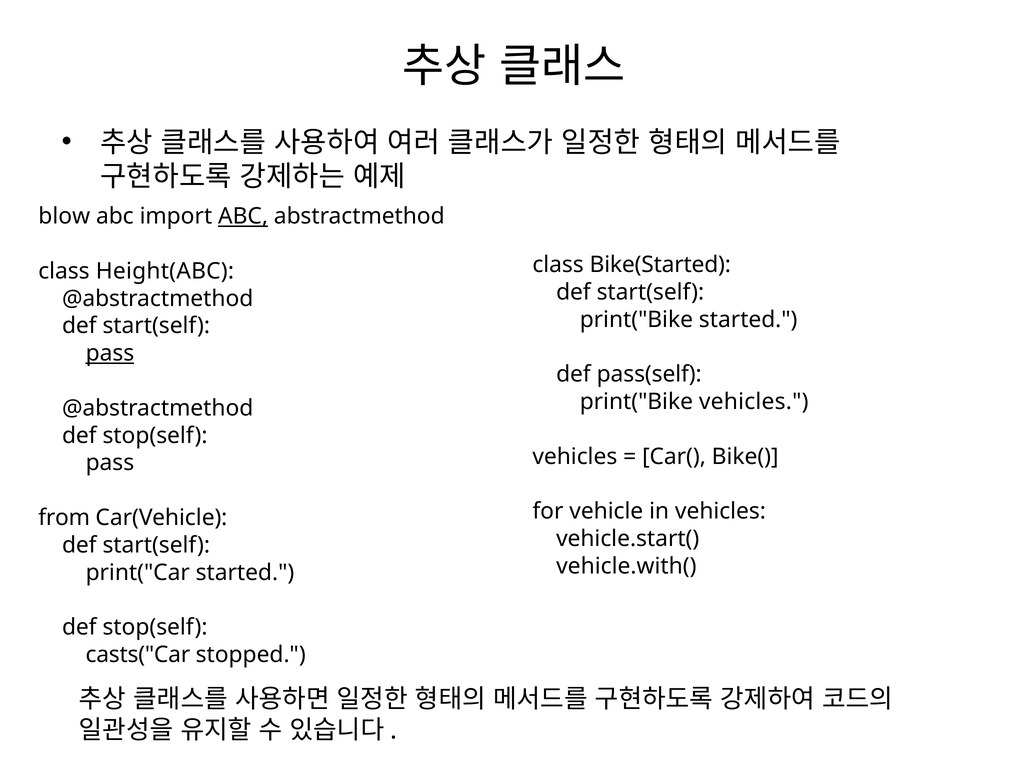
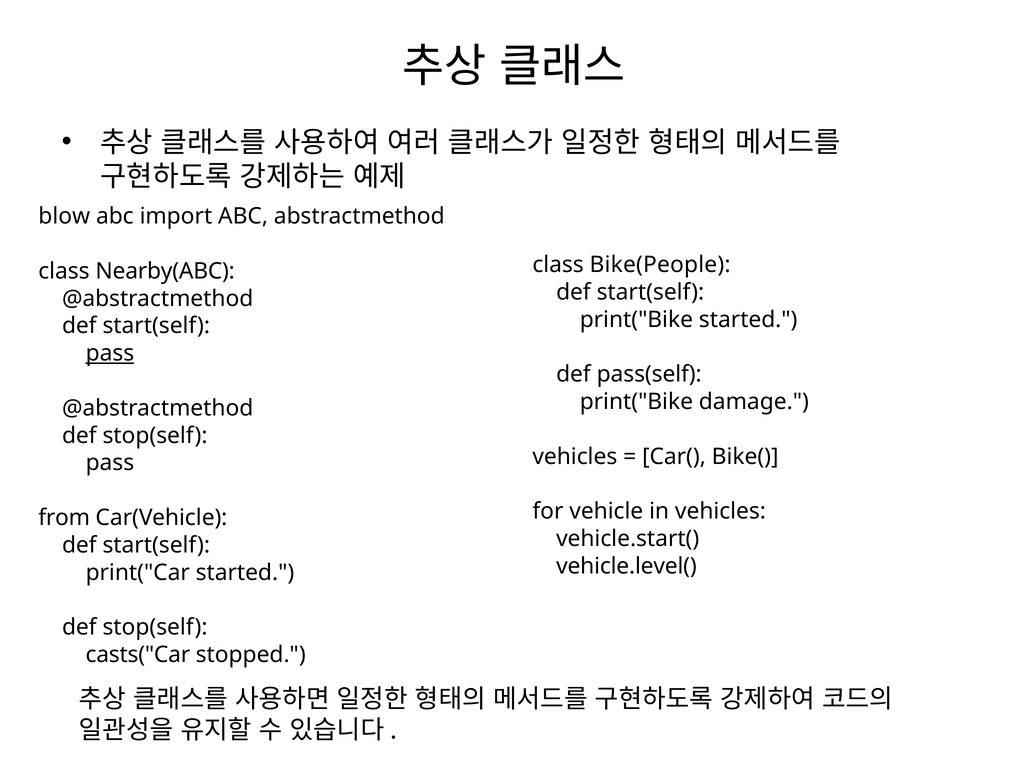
ABC at (243, 216) underline: present -> none
Bike(Started: Bike(Started -> Bike(People
Height(ABC: Height(ABC -> Nearby(ABC
print("Bike vehicles: vehicles -> damage
vehicle.with(: vehicle.with( -> vehicle.level(
